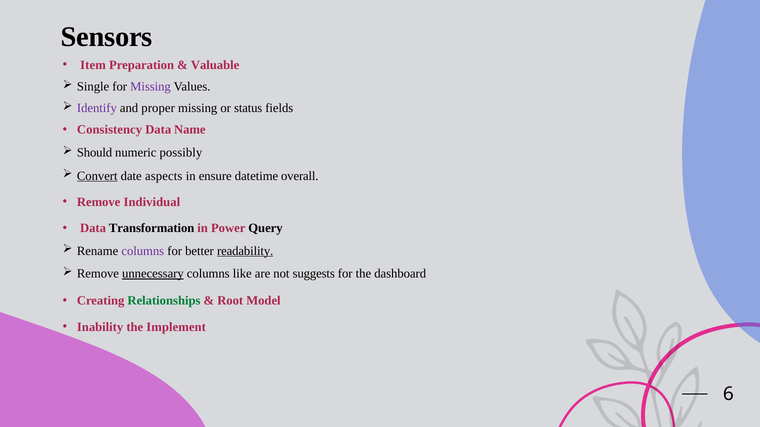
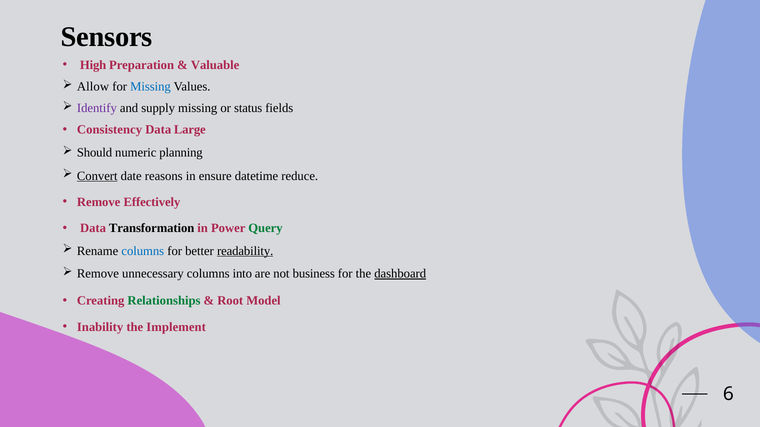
Item: Item -> High
Single: Single -> Allow
Missing at (150, 86) colour: purple -> blue
proper: proper -> supply
Name: Name -> Large
possibly: possibly -> planning
aspects: aspects -> reasons
overall: overall -> reduce
Individual: Individual -> Effectively
Query colour: black -> green
columns at (143, 251) colour: purple -> blue
unnecessary underline: present -> none
like: like -> into
suggests: suggests -> business
dashboard underline: none -> present
